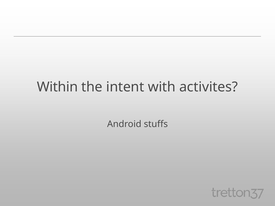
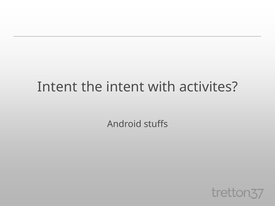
Within at (57, 87): Within -> Intent
